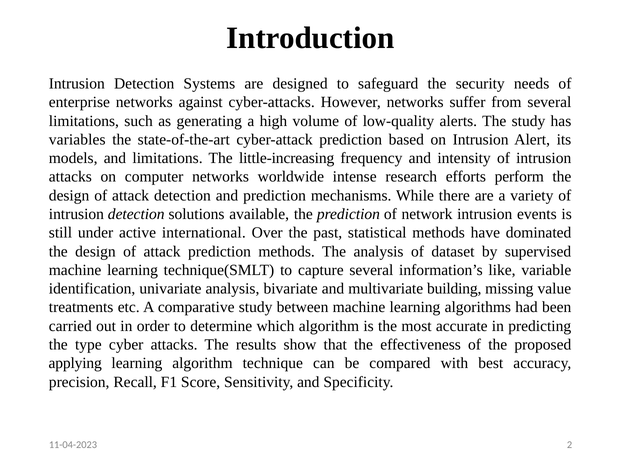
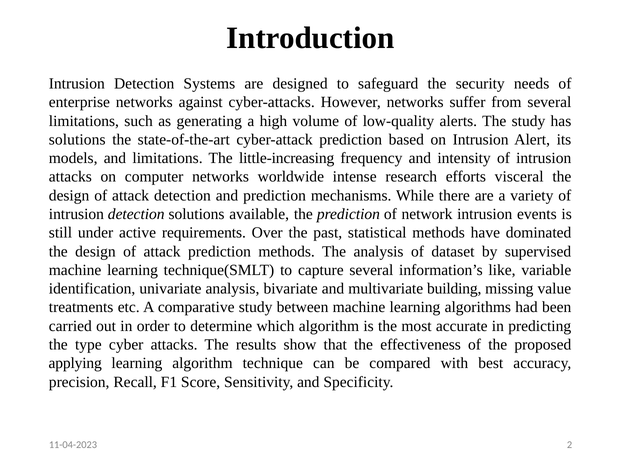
variables at (77, 139): variables -> solutions
perform: perform -> visceral
international: international -> requirements
